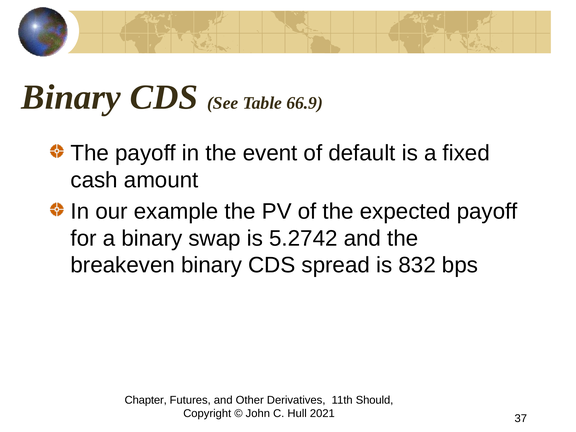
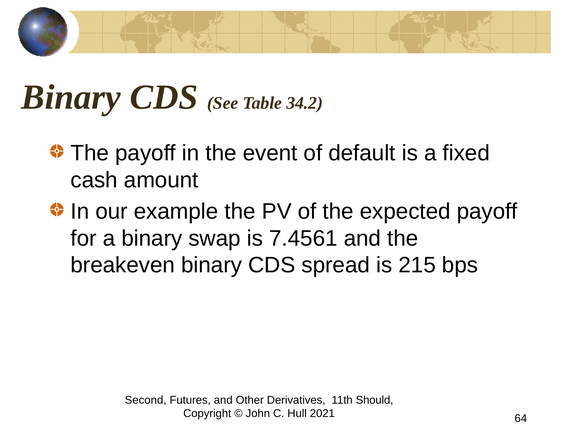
66.9: 66.9 -> 34.2
5.2742: 5.2742 -> 7.4561
832: 832 -> 215
Chapter: Chapter -> Second
37: 37 -> 64
